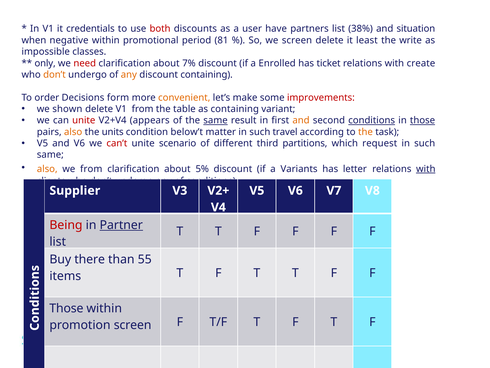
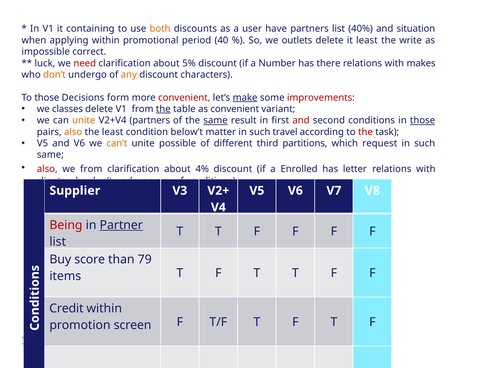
credentials: credentials -> containing
both colour: red -> orange
38%: 38% -> 40%
negative: negative -> applying
81: 81 -> 40
we screen: screen -> outlets
classes: classes -> correct
only: only -> luck
7%: 7% -> 5%
Enrolled: Enrolled -> Number
ticket: ticket -> there
create: create -> makes
discount containing: containing -> characters
To order: order -> those
convenient at (184, 97) colour: orange -> red
make underline: none -> present
shown: shown -> classes
the at (163, 109) underline: none -> present
as containing: containing -> convenient
unite at (84, 120) colour: red -> orange
V2+V4 appears: appears -> partners
and at (301, 120) colour: orange -> red
conditions at (372, 120) underline: present -> none
the units: units -> least
the at (365, 132) colour: orange -> red
can’t colour: red -> orange
scenario: scenario -> possible
also at (47, 169) colour: orange -> red
5%: 5% -> 4%
Variants: Variants -> Enrolled
with at (426, 169) underline: present -> none
there: there -> score
55: 55 -> 79
Those at (66, 308): Those -> Credit
